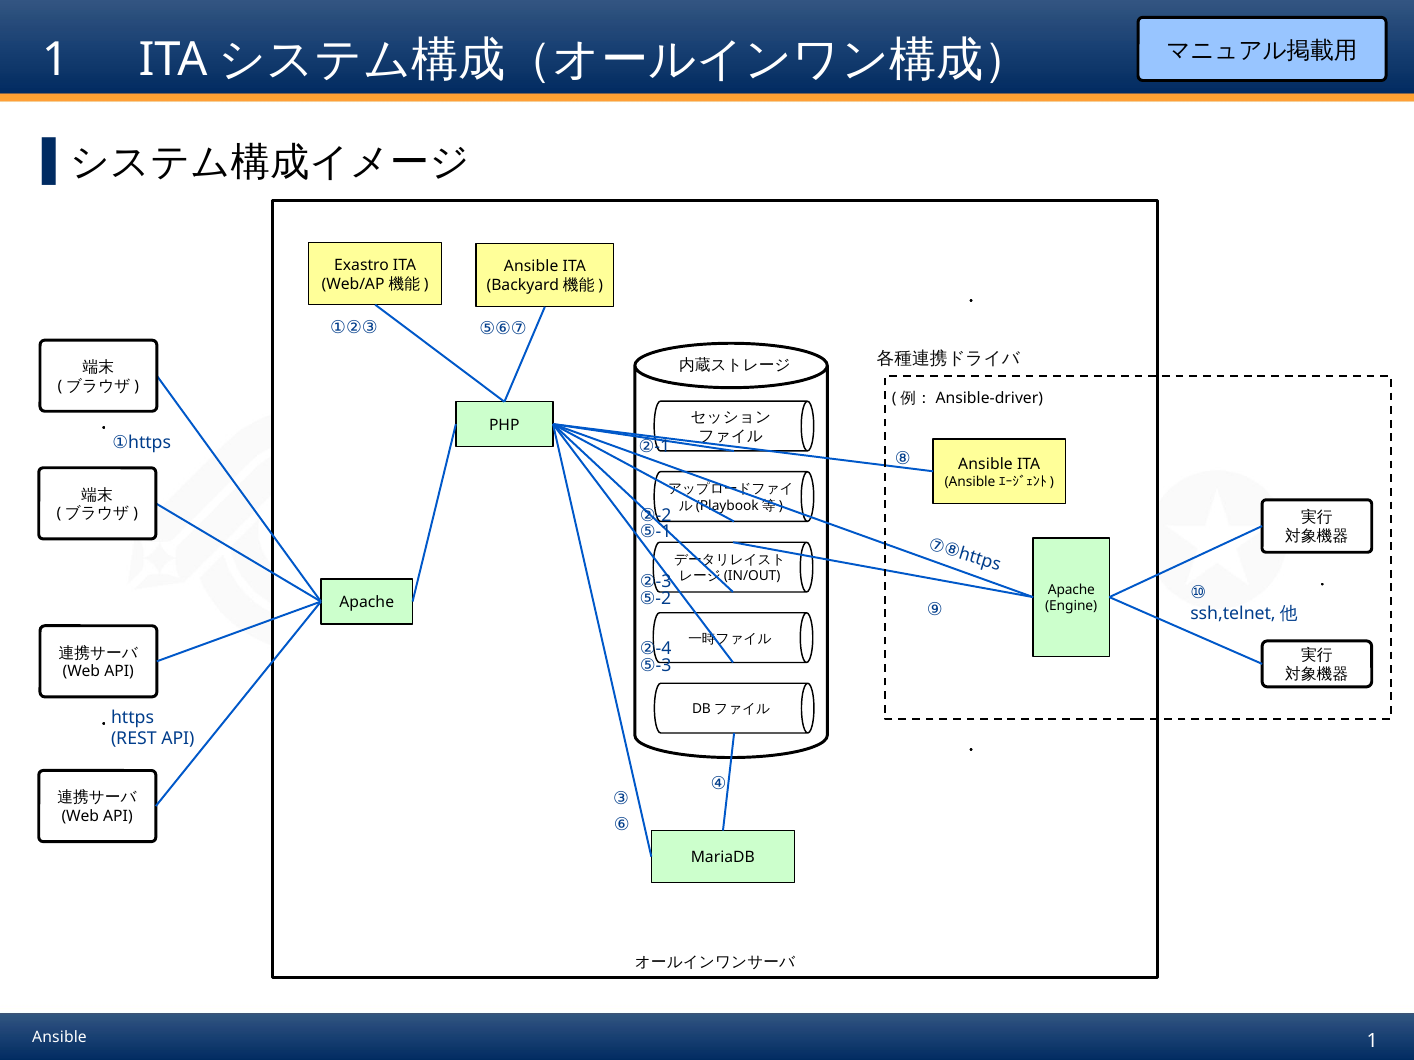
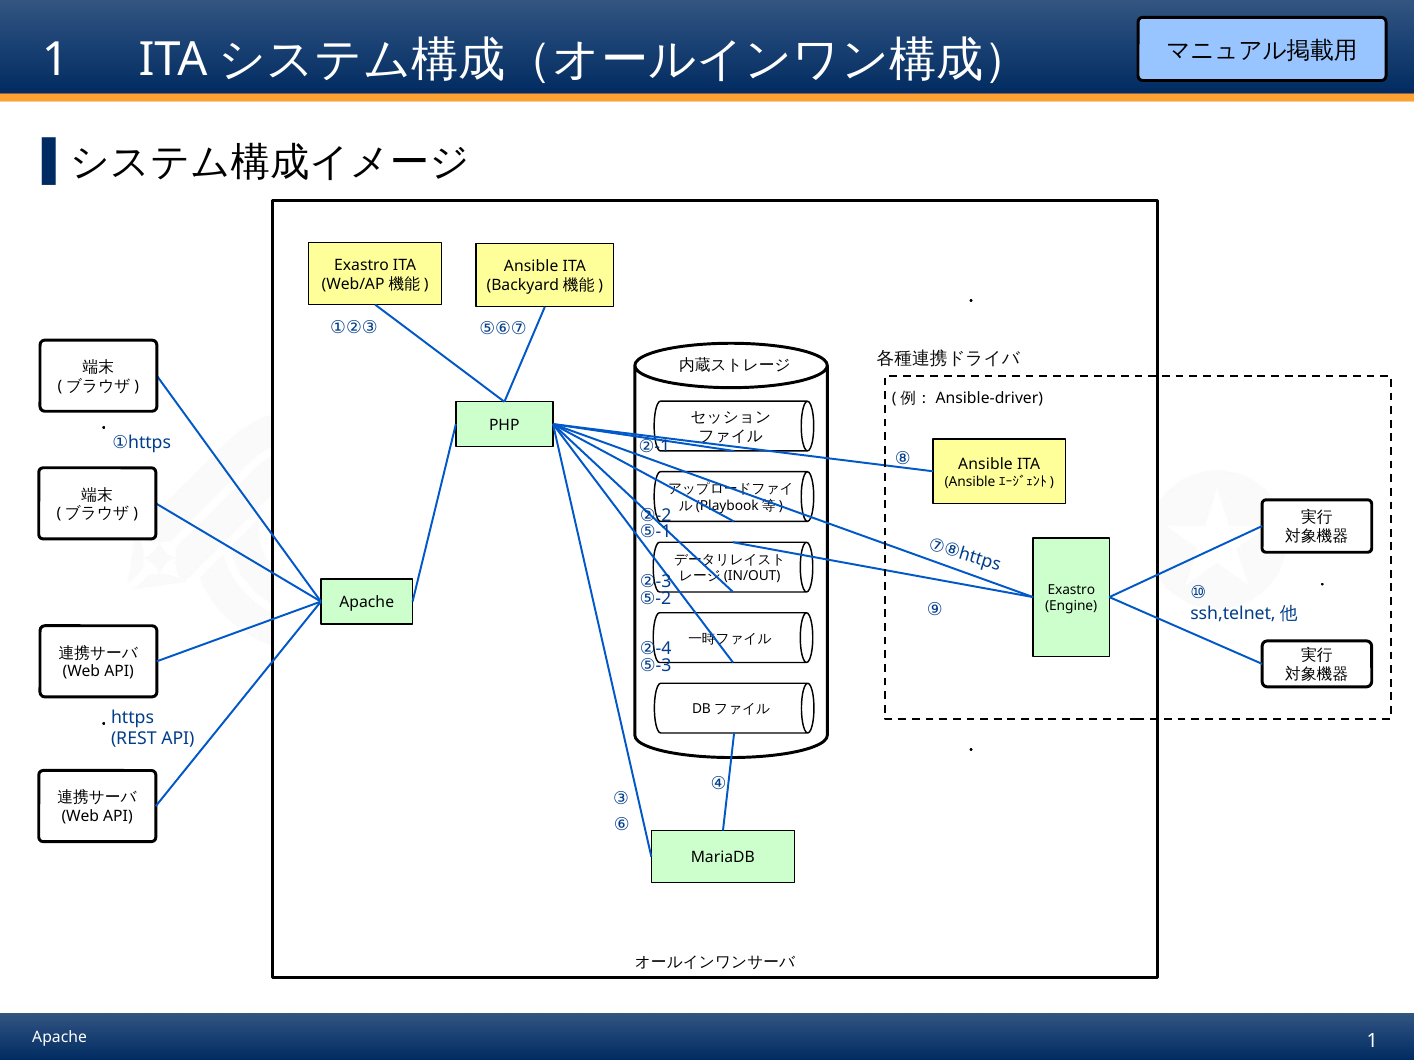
Apache at (1071, 590): Apache -> Exastro
Ansible at (60, 1038): Ansible -> Apache
